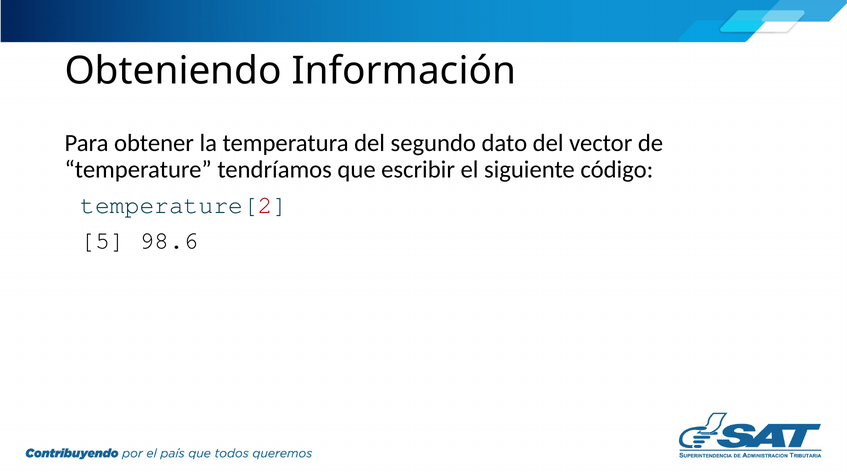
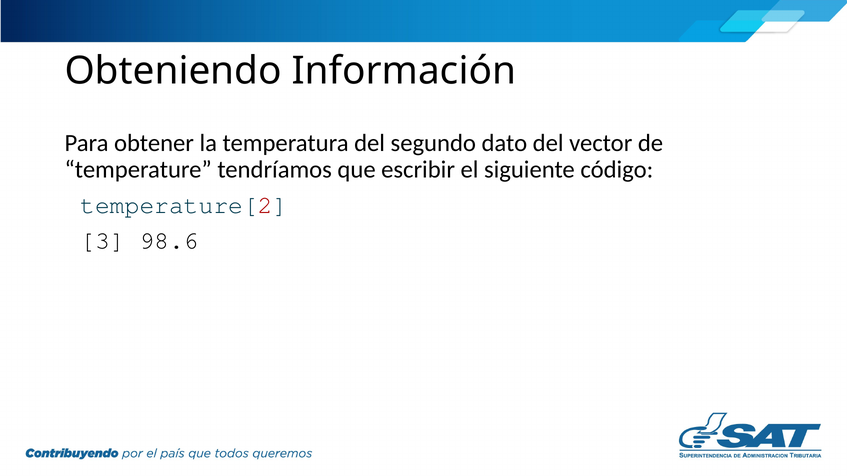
5: 5 -> 3
